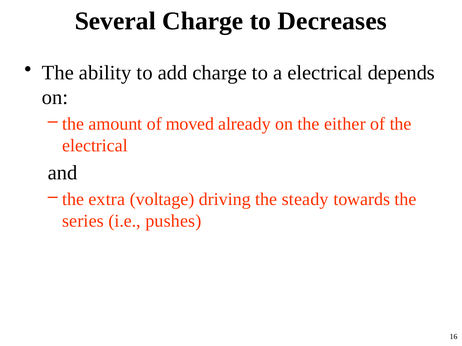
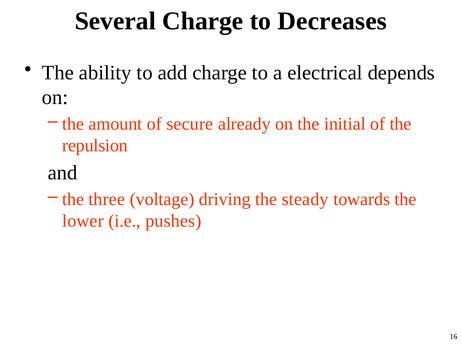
moved: moved -> secure
either: either -> initial
electrical at (95, 146): electrical -> repulsion
extra: extra -> three
series: series -> lower
